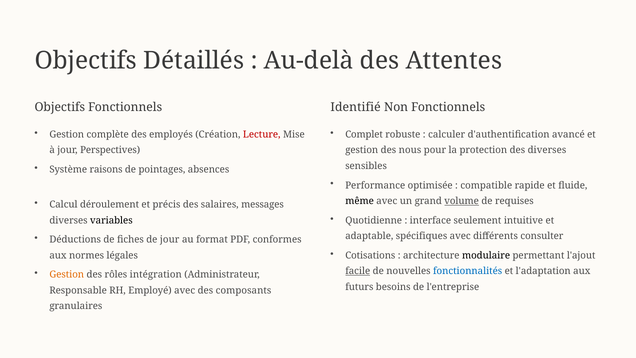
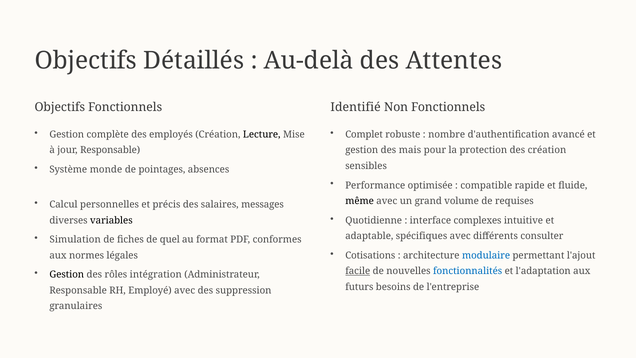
Lecture colour: red -> black
calculer: calculer -> nombre
jour Perspectives: Perspectives -> Responsable
nous: nous -> mais
des diverses: diverses -> création
raisons: raisons -> monde
volume underline: present -> none
déroulement: déroulement -> personnelles
seulement: seulement -> complexes
Déductions: Déductions -> Simulation
de jour: jour -> quel
modulaire colour: black -> blue
Gestion at (67, 274) colour: orange -> black
composants: composants -> suppression
